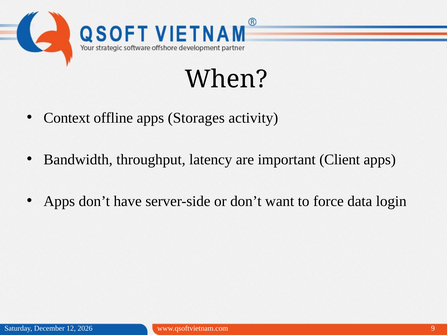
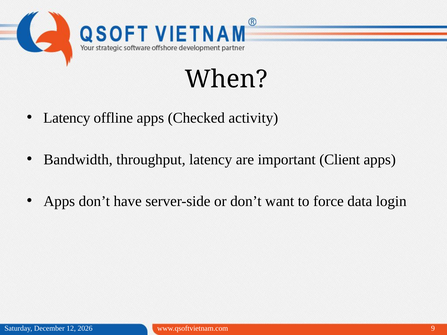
Context at (67, 118): Context -> Latency
Storages: Storages -> Checked
